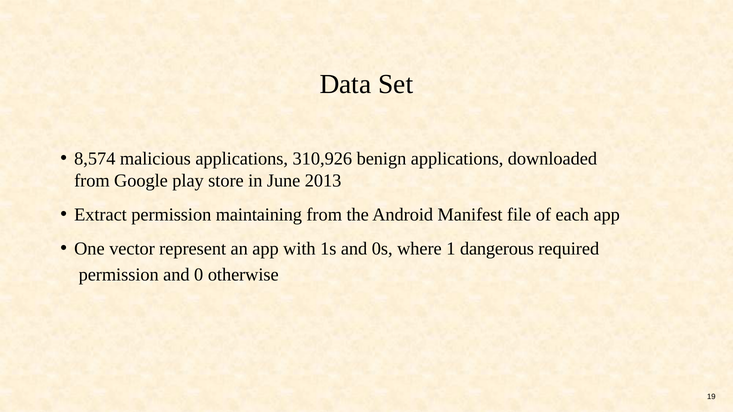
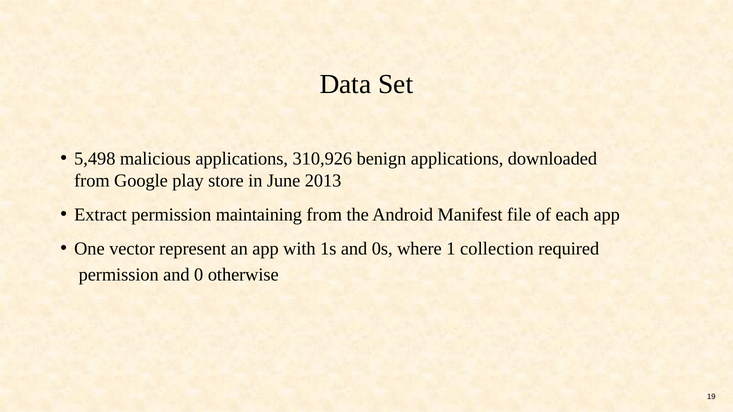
8,574: 8,574 -> 5,498
dangerous: dangerous -> collection
